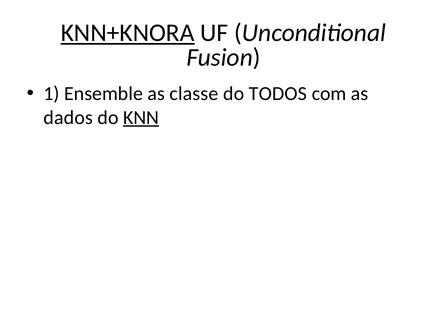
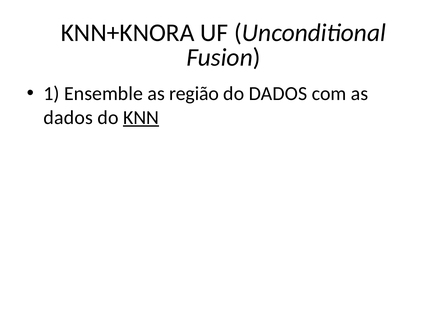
KNN+KNORA underline: present -> none
classe: classe -> região
do TODOS: TODOS -> DADOS
